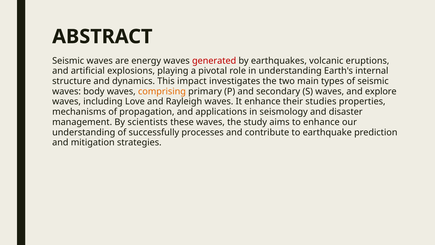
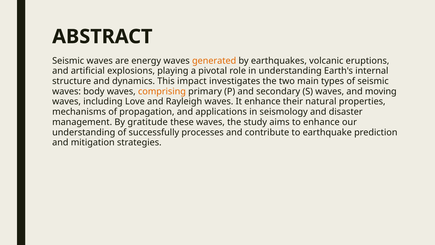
generated colour: red -> orange
explore: explore -> moving
studies: studies -> natural
scientists: scientists -> gratitude
